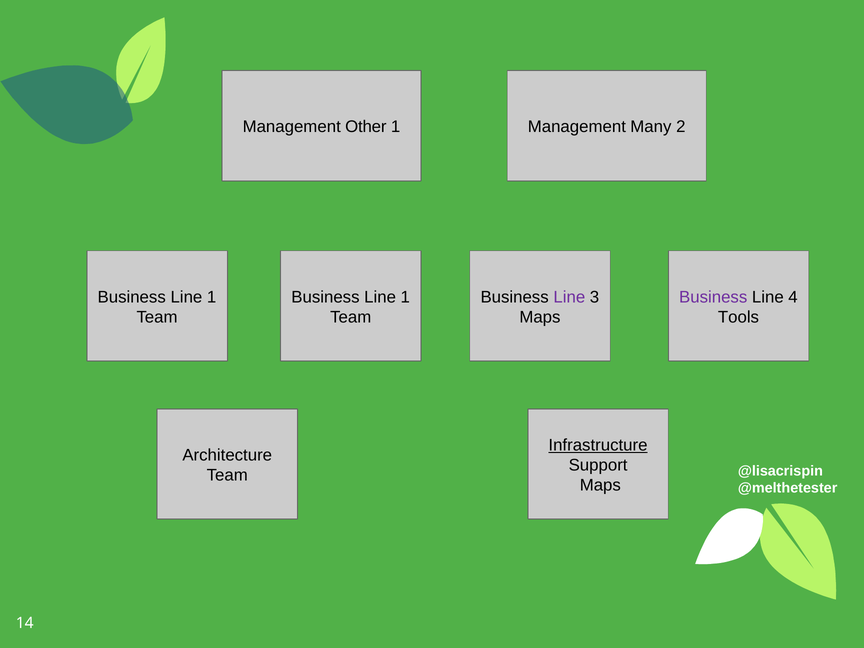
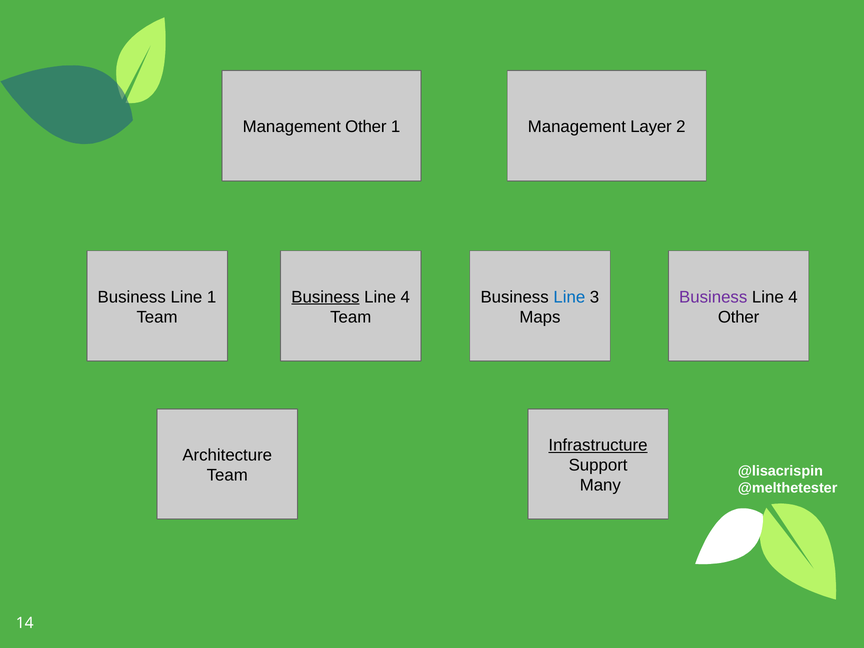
Many: Many -> Layer
Business at (325, 297) underline: none -> present
1 at (405, 297): 1 -> 4
Line at (569, 297) colour: purple -> blue
Tools at (738, 317): Tools -> Other
Maps at (600, 485): Maps -> Many
